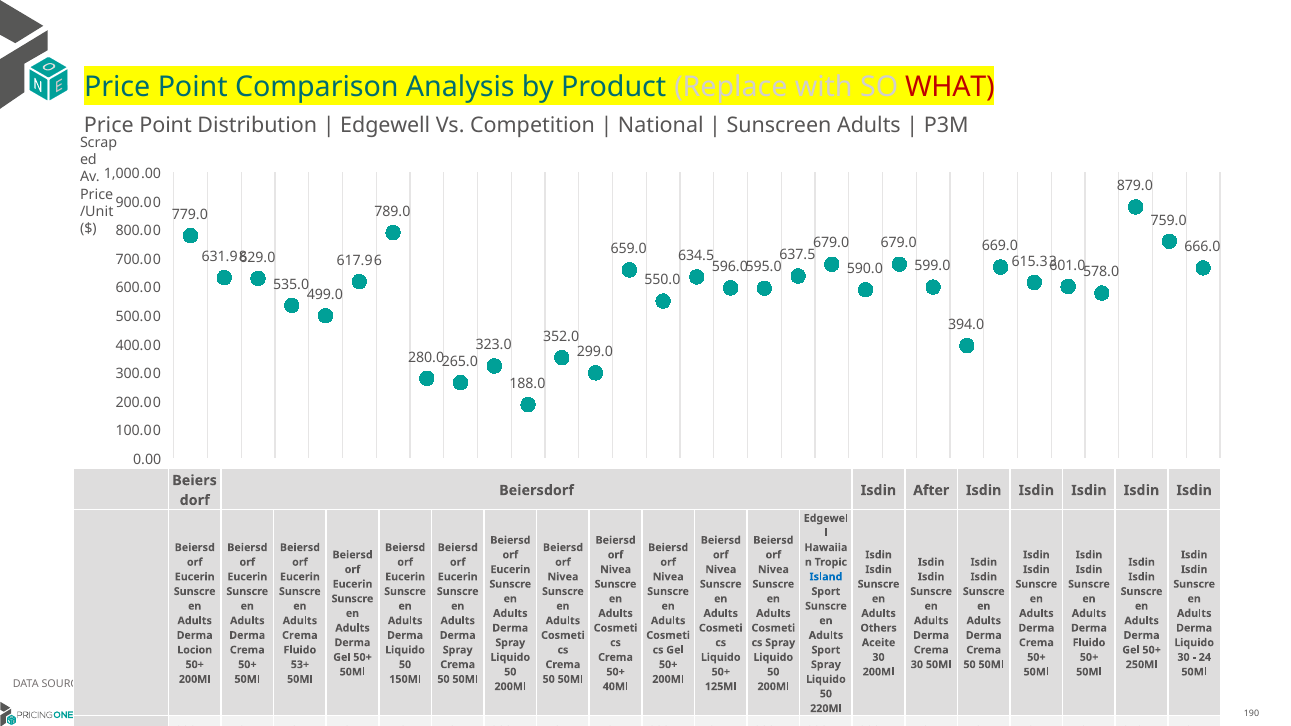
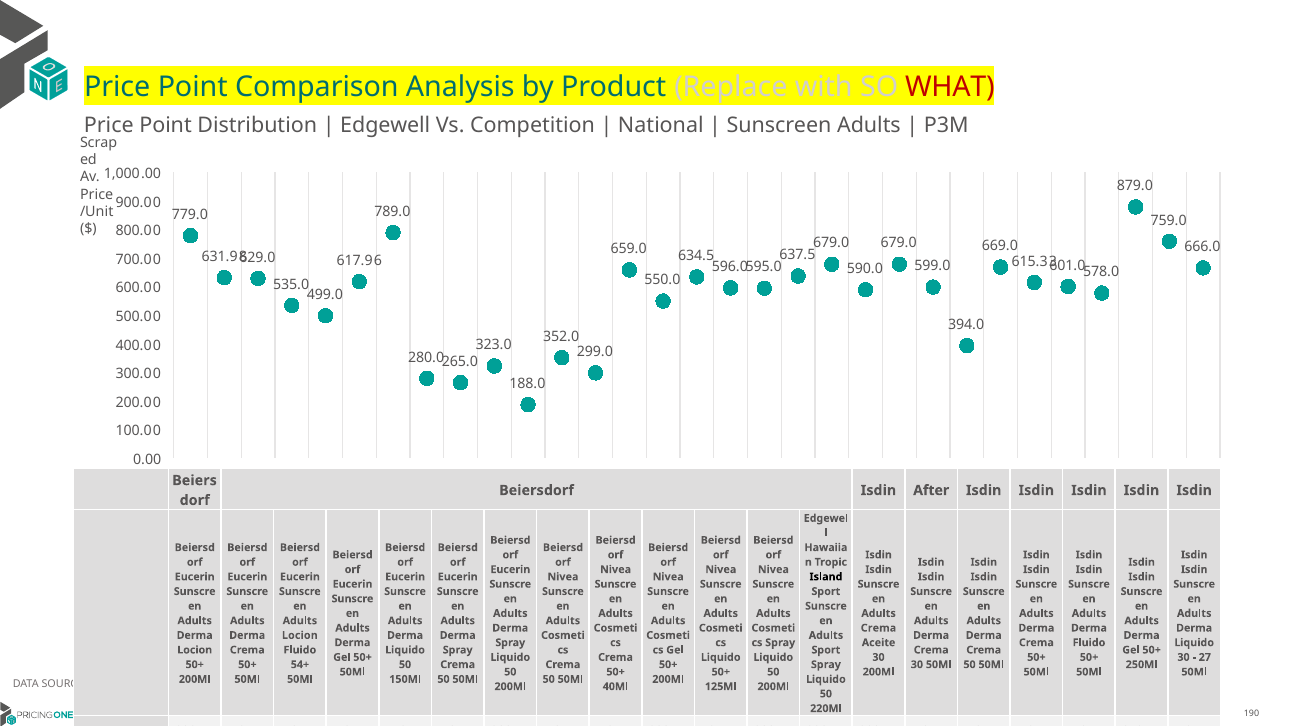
Island colour: blue -> black
Others at (879, 628): Others -> Crema
Crema at (300, 635): Crema -> Locion
24: 24 -> 27
53+: 53+ -> 54+
